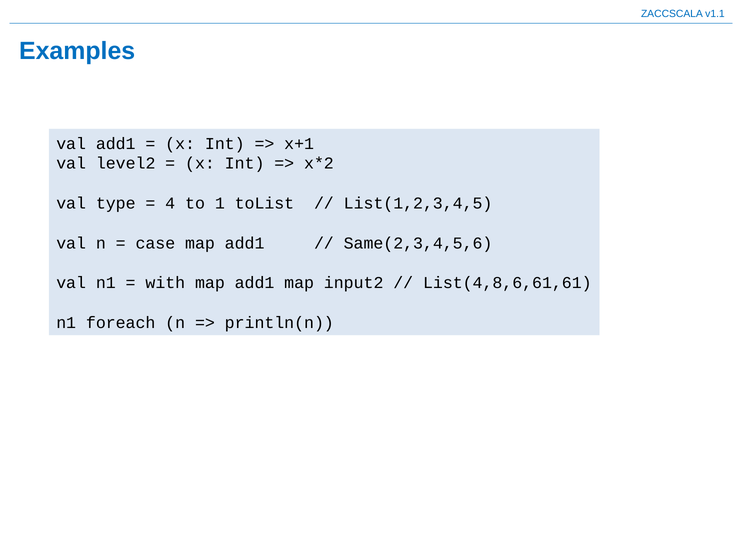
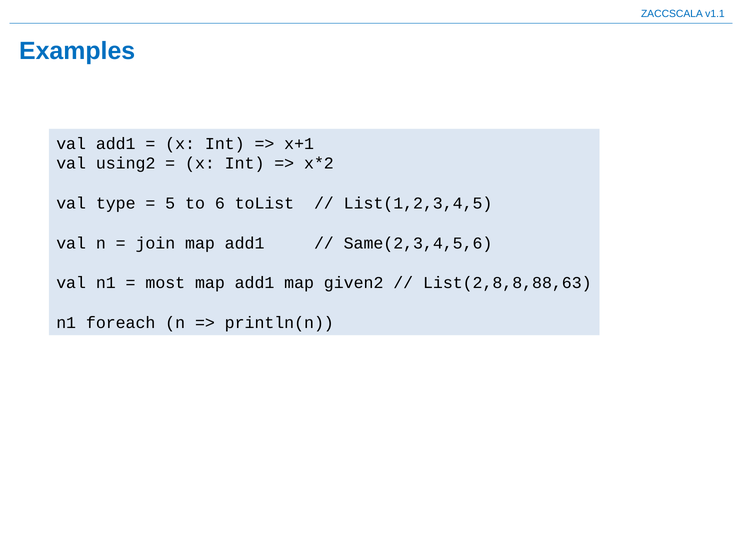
level2: level2 -> using2
4 at (170, 203): 4 -> 5
1: 1 -> 6
case: case -> join
with: with -> most
input2: input2 -> given2
List(4,8,6,61,61: List(4,8,6,61,61 -> List(2,8,8,88,63
